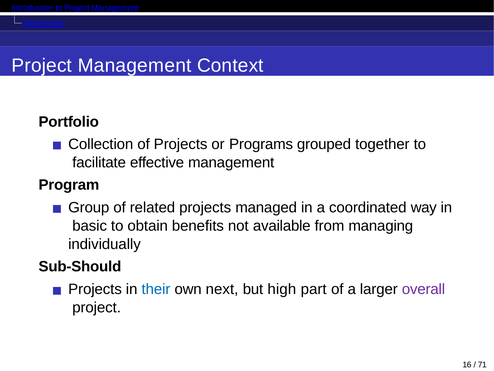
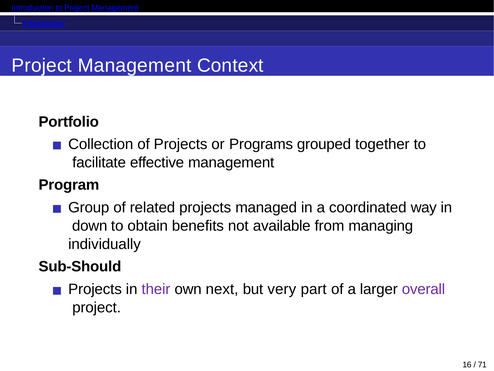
basic: basic -> down
their colour: blue -> purple
high: high -> very
